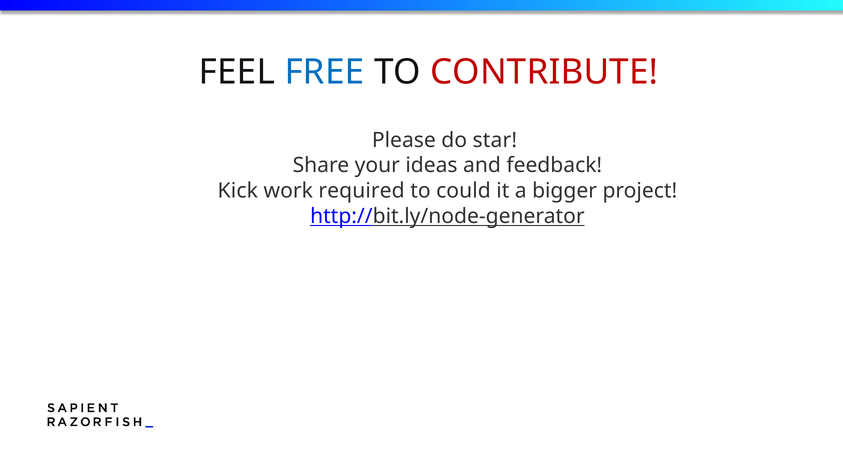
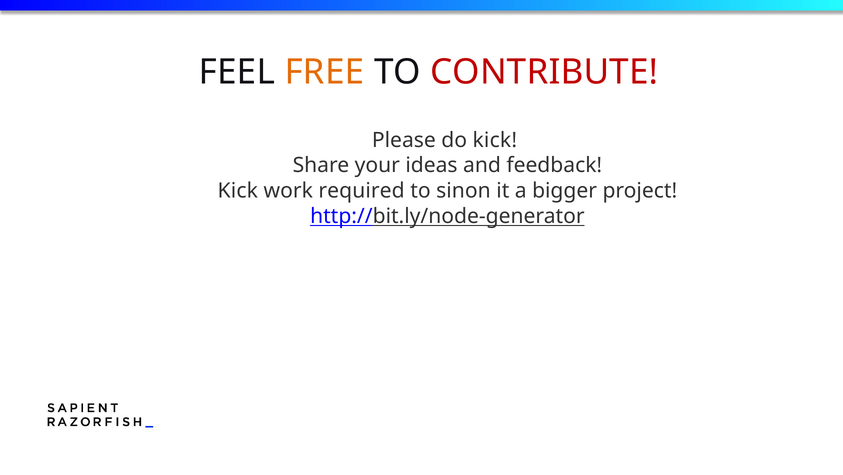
FREE colour: blue -> orange
do star: star -> kick
could: could -> sinon
